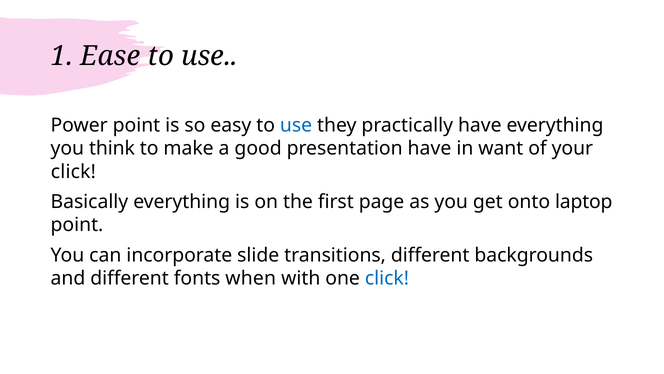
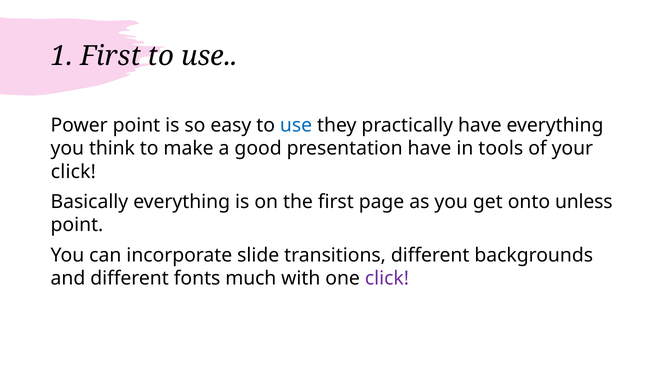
1 Ease: Ease -> First
want: want -> tools
laptop: laptop -> unless
when: when -> much
click at (387, 278) colour: blue -> purple
